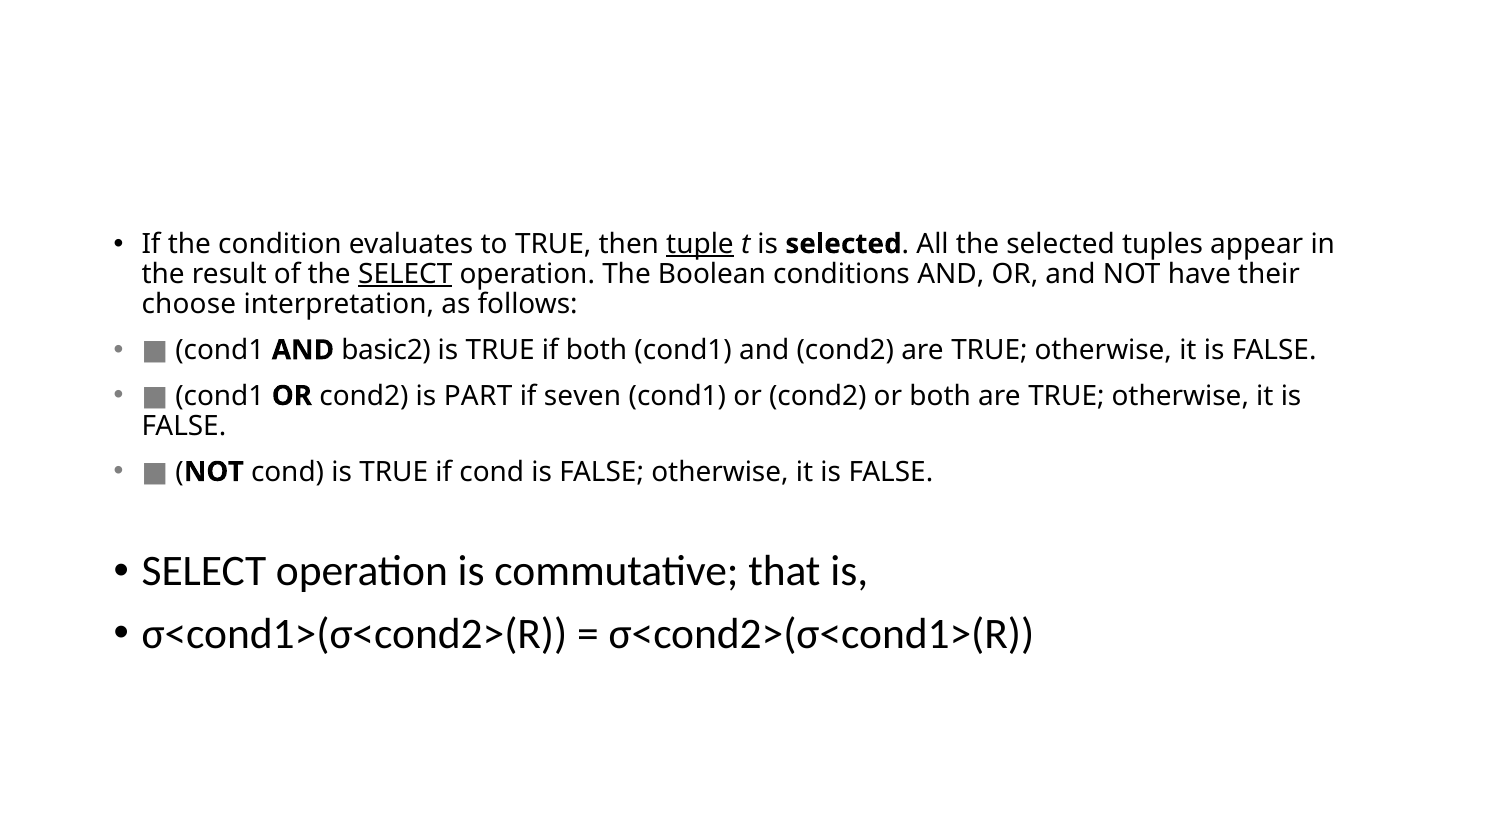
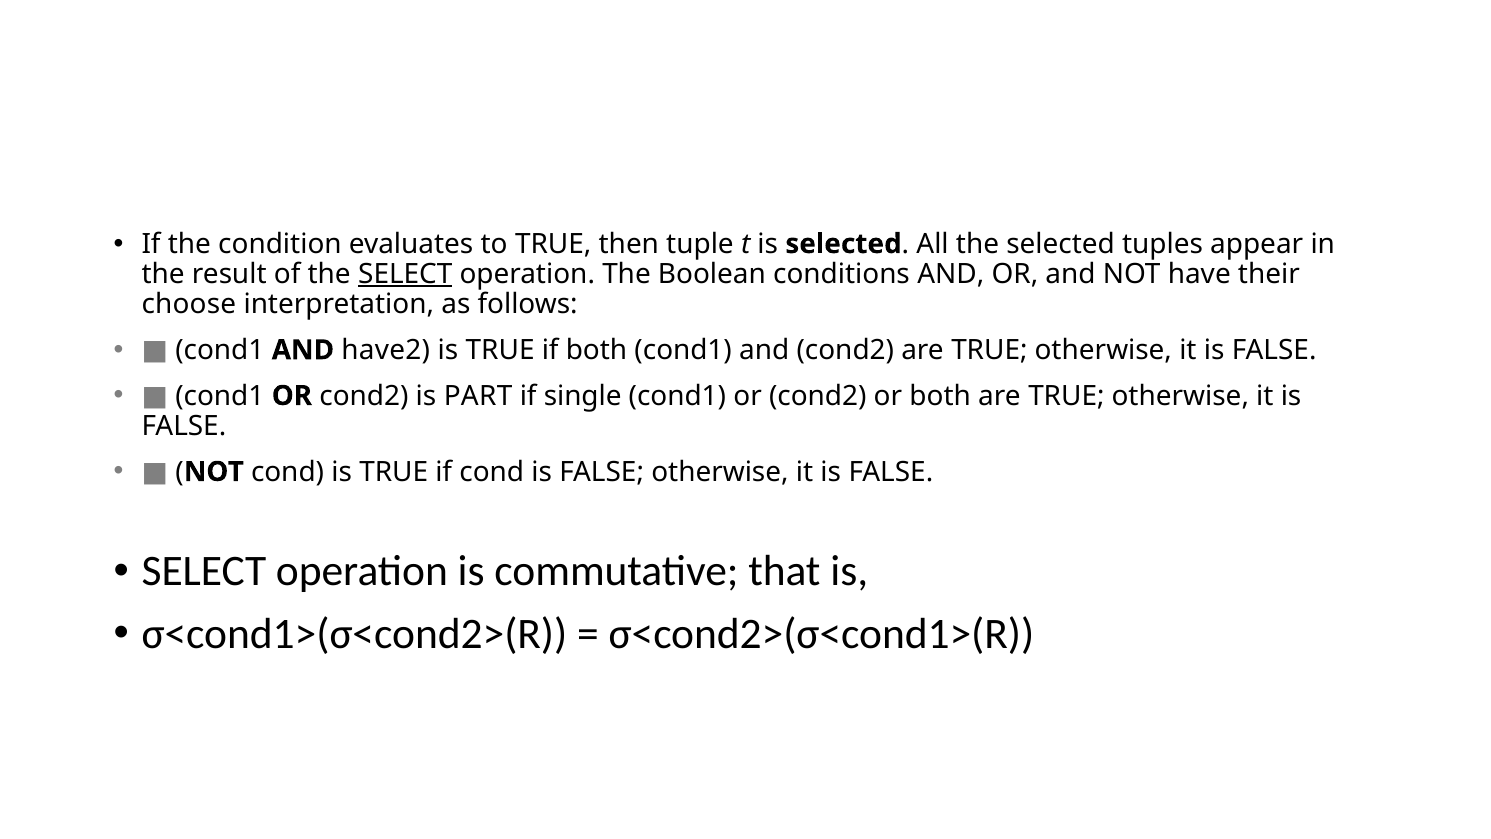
tuple underline: present -> none
basic2: basic2 -> have2
seven: seven -> single
